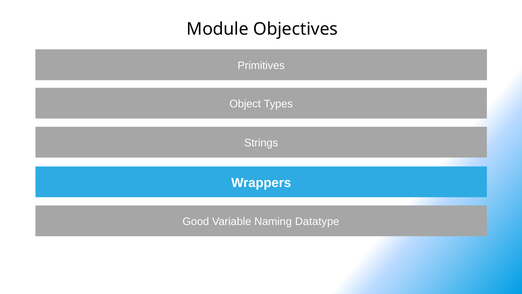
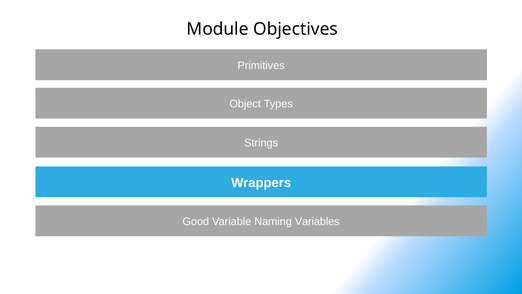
Datatype: Datatype -> Variables
